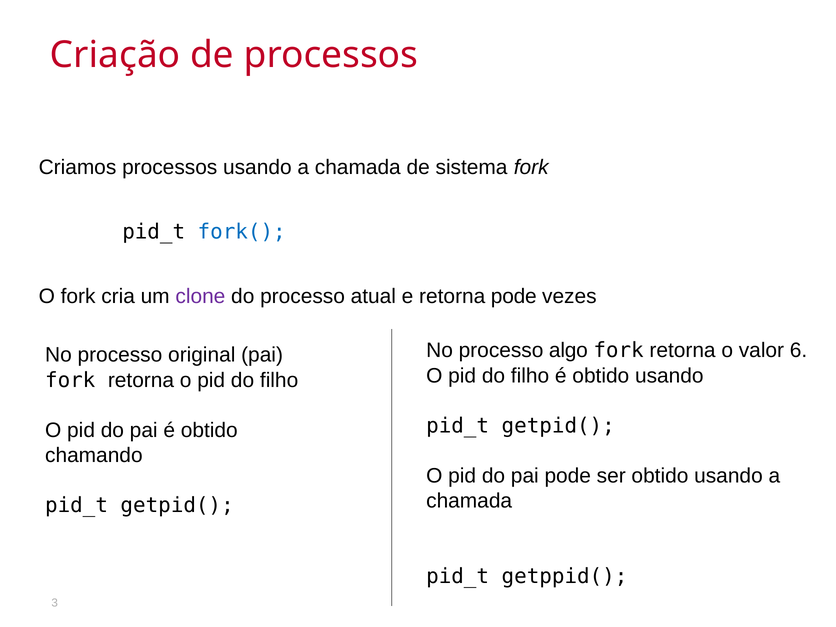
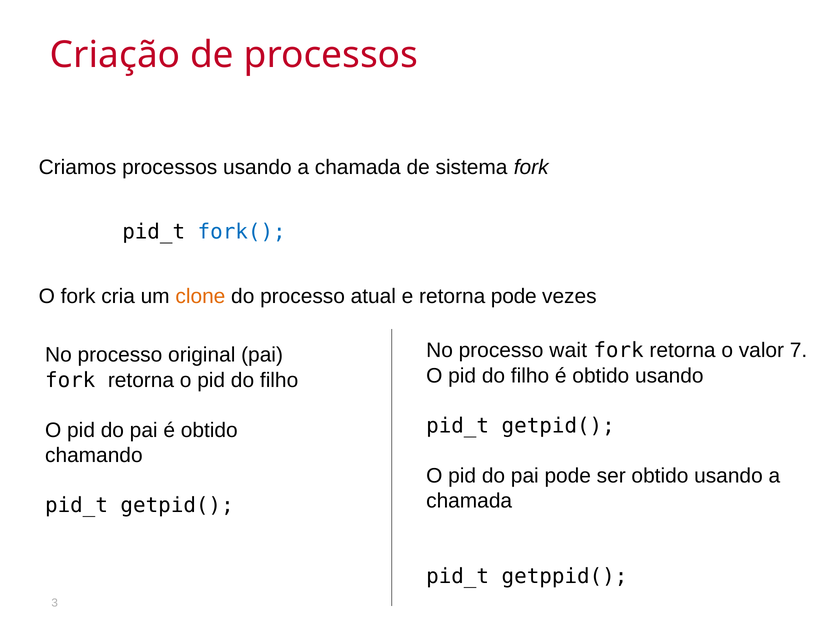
clone colour: purple -> orange
algo: algo -> wait
6: 6 -> 7
